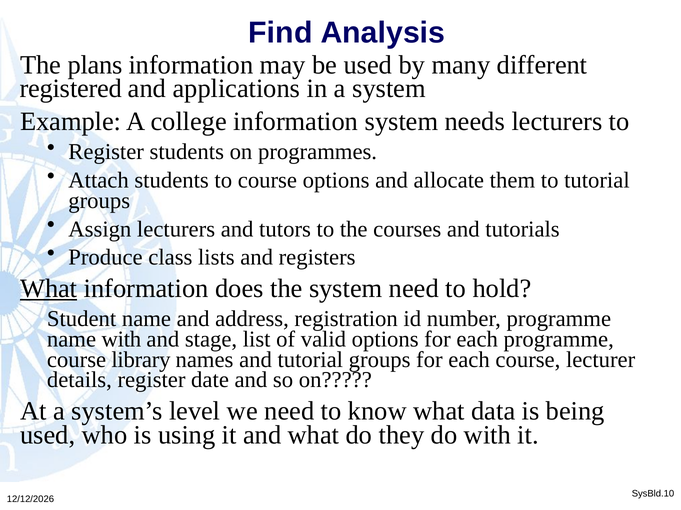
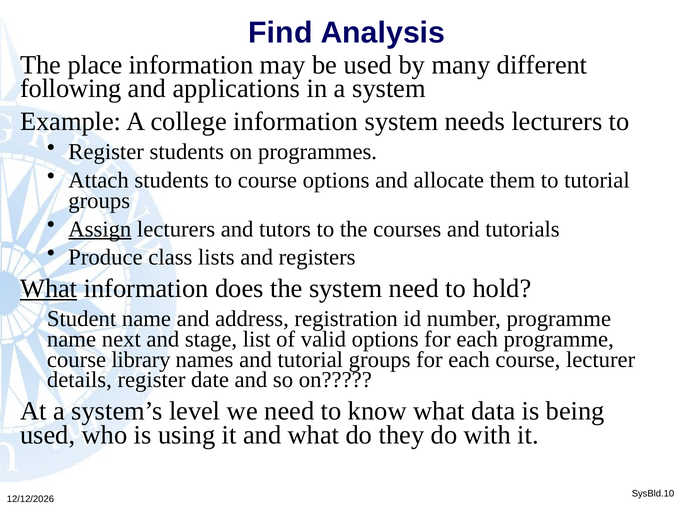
plans: plans -> place
registered: registered -> following
Assign underline: none -> present
name with: with -> next
